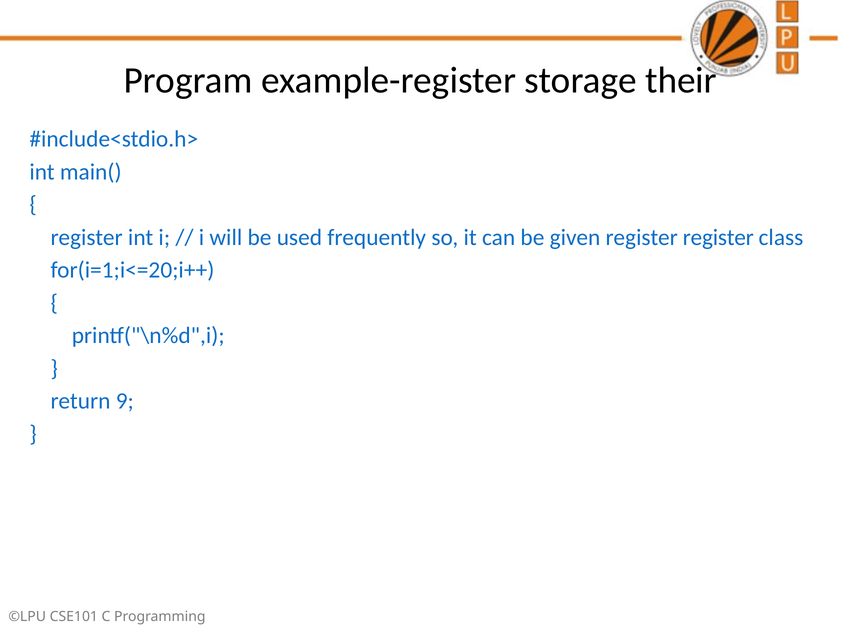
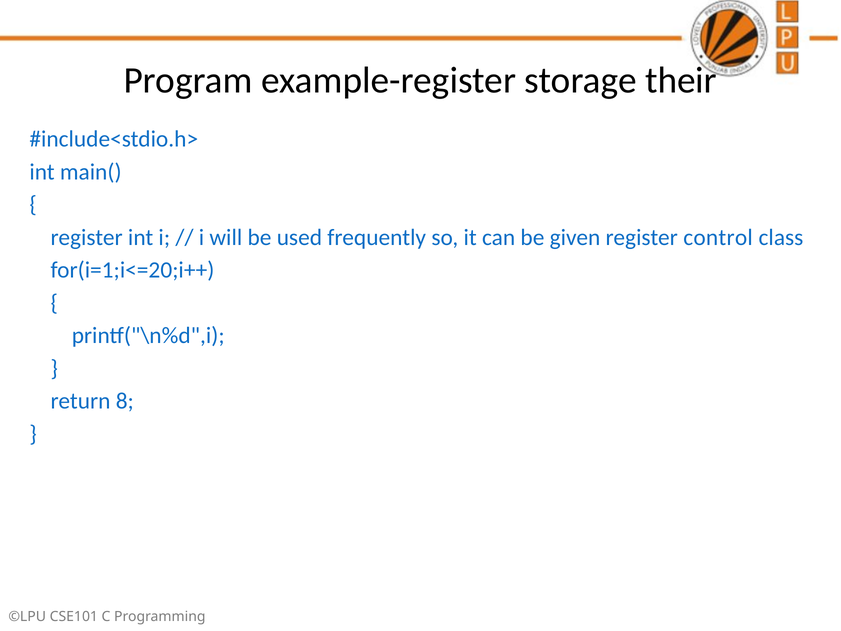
register register: register -> control
9: 9 -> 8
